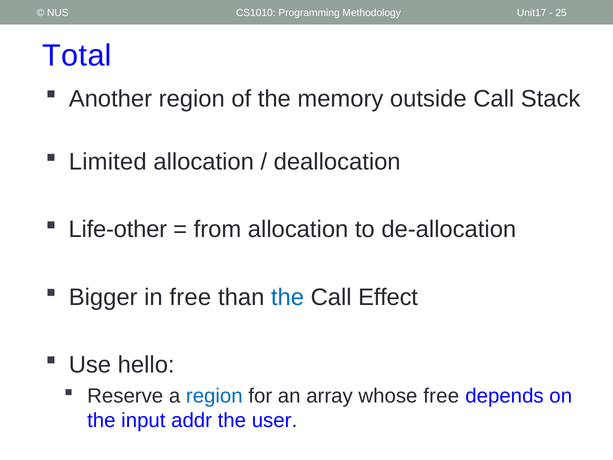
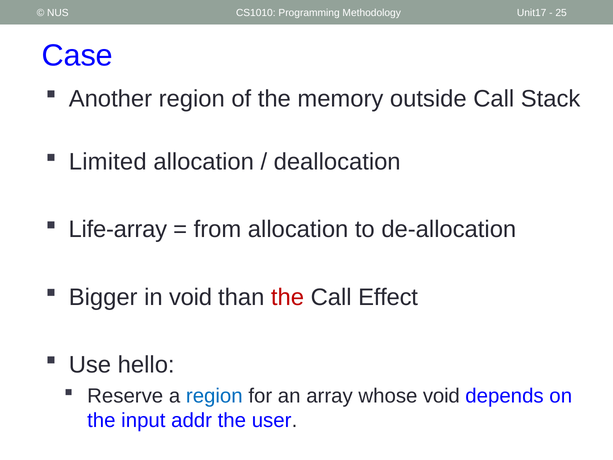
Total: Total -> Case
Life-other: Life-other -> Life-array
in free: free -> void
the at (288, 297) colour: blue -> red
whose free: free -> void
